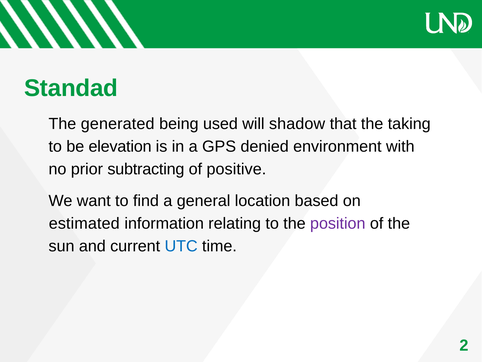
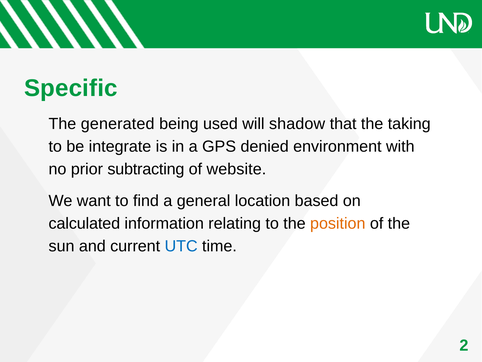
Standad: Standad -> Specific
elevation: elevation -> integrate
positive: positive -> website
estimated: estimated -> calculated
position colour: purple -> orange
